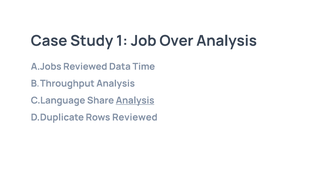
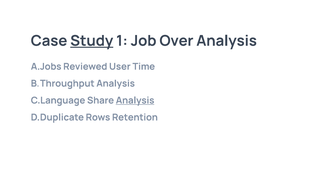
Study underline: none -> present
Data: Data -> User
Rows Reviewed: Reviewed -> Retention
